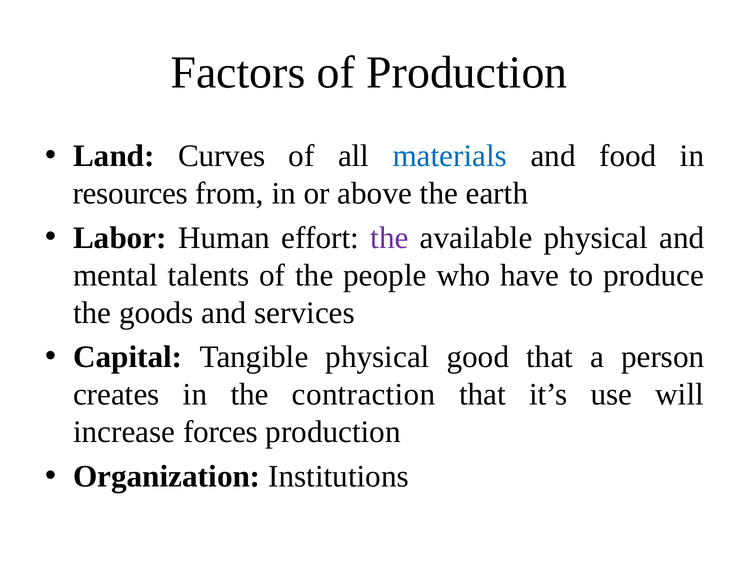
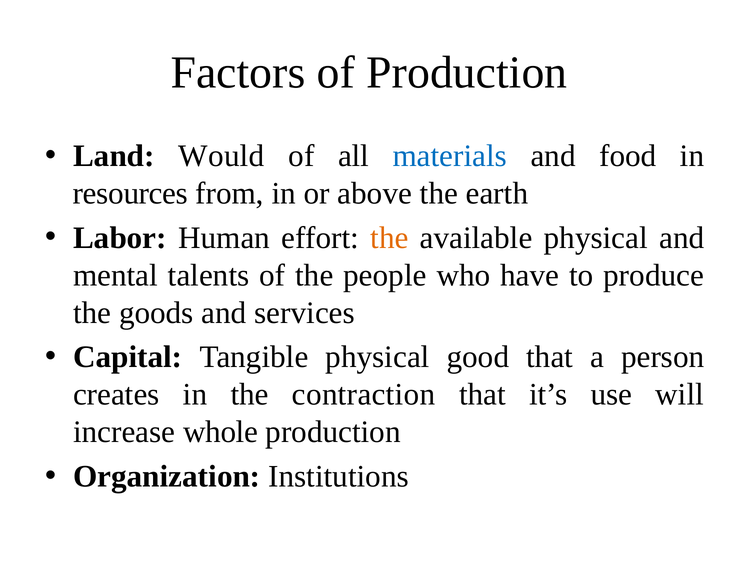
Curves: Curves -> Would
the at (389, 238) colour: purple -> orange
forces: forces -> whole
